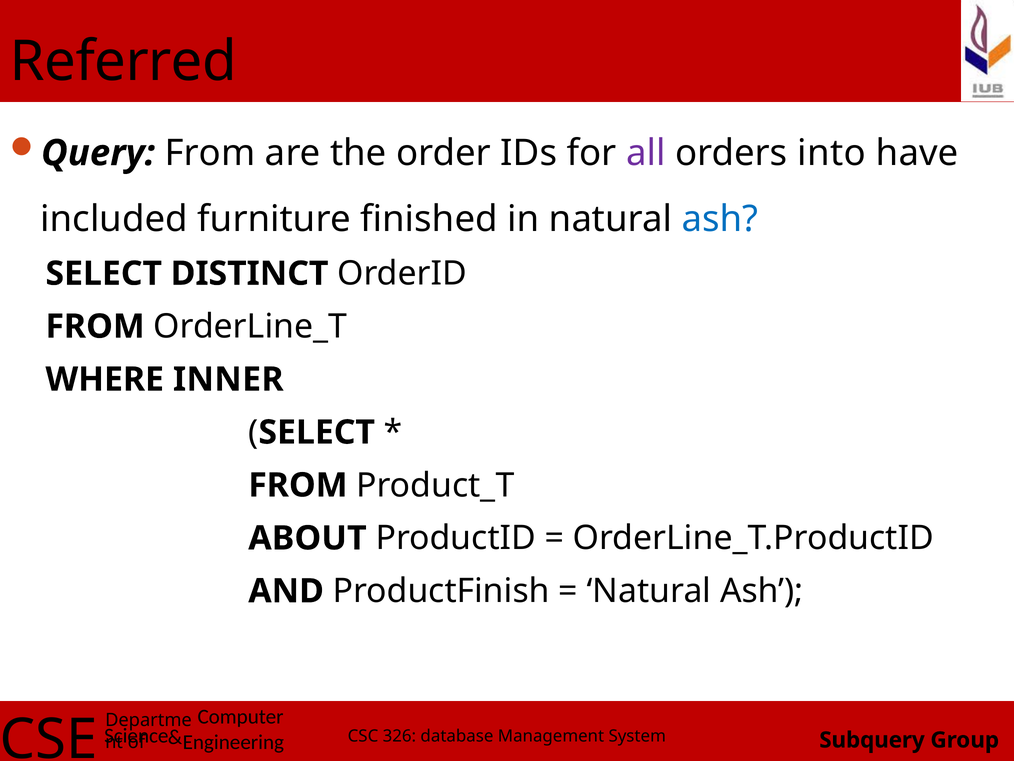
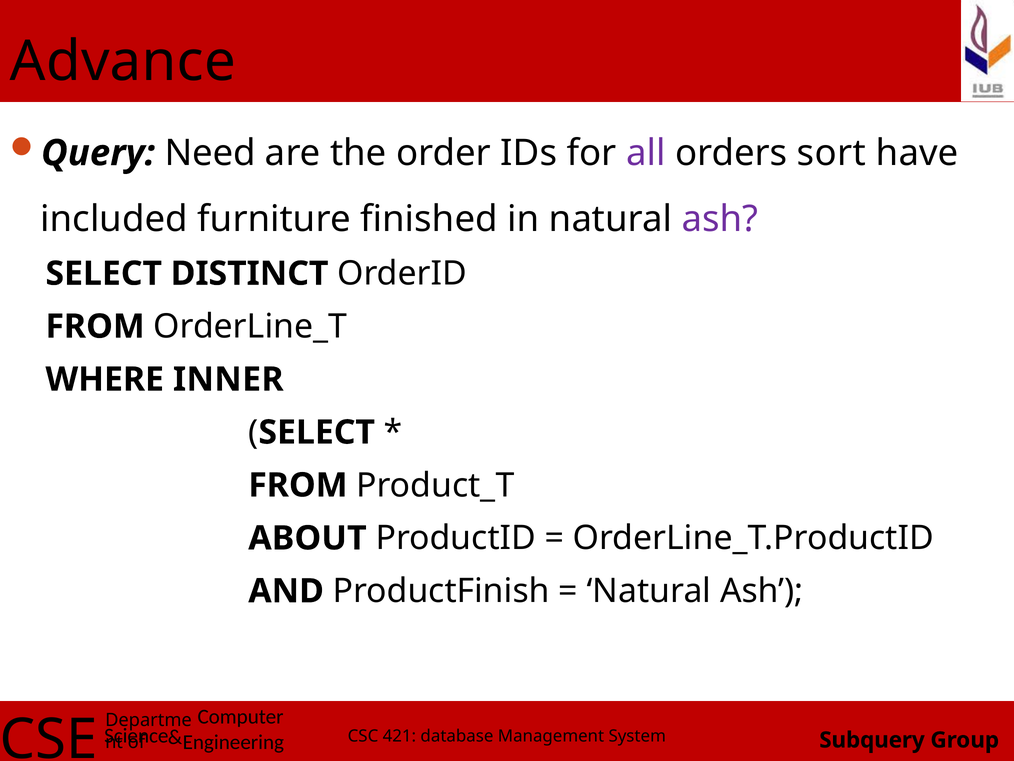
Referred: Referred -> Advance
Query From: From -> Need
into: into -> sort
ash at (720, 219) colour: blue -> purple
326: 326 -> 421
